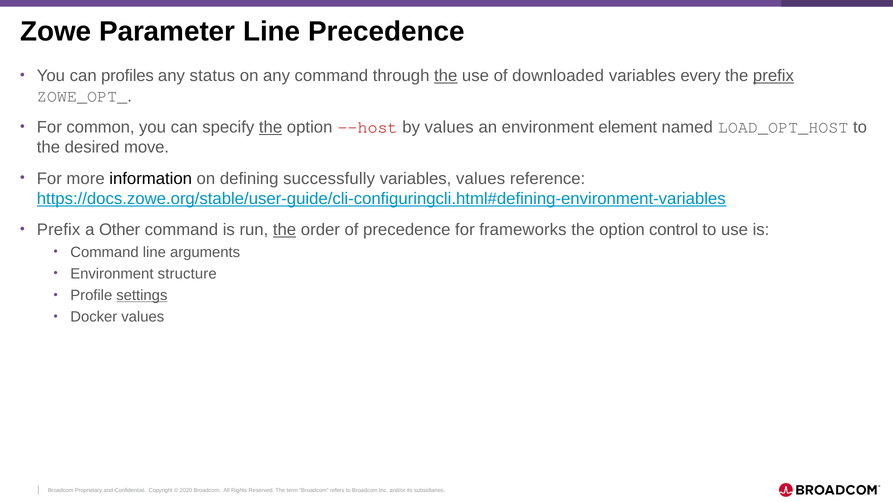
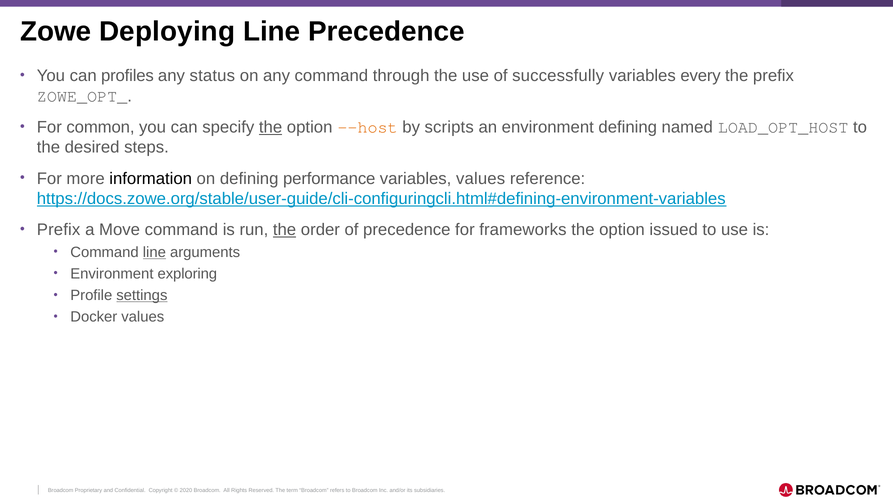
Parameter: Parameter -> Deploying
the at (446, 76) underline: present -> none
downloaded: downloaded -> successfully
prefix at (773, 76) underline: present -> none
--host colour: red -> orange
by values: values -> scripts
environment element: element -> defining
move: move -> steps
successfully: successfully -> performance
Other: Other -> Move
control: control -> issued
line at (154, 252) underline: none -> present
structure: structure -> exploring
